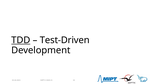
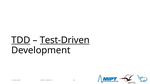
Test-Driven underline: none -> present
